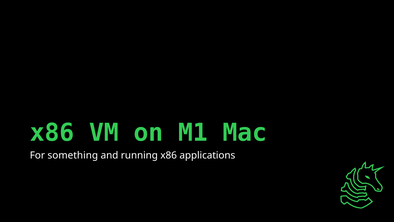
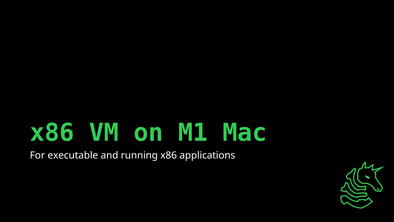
something: something -> executable
